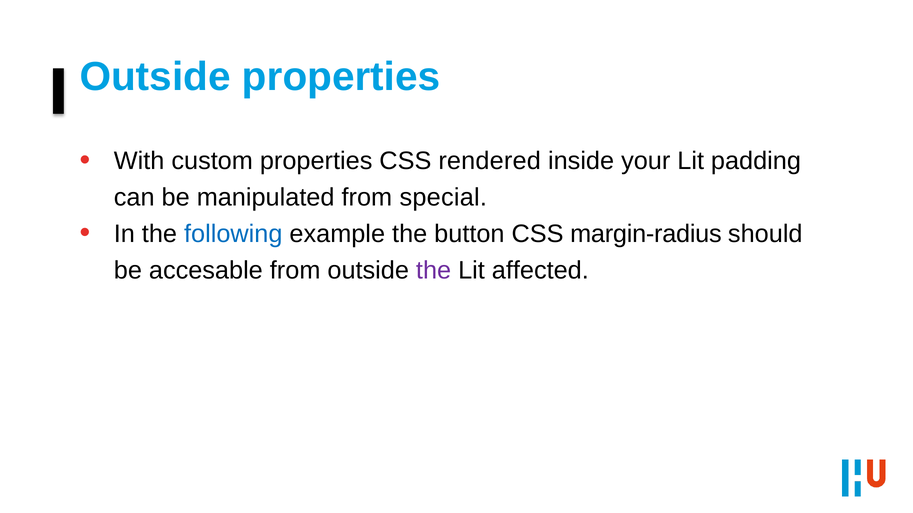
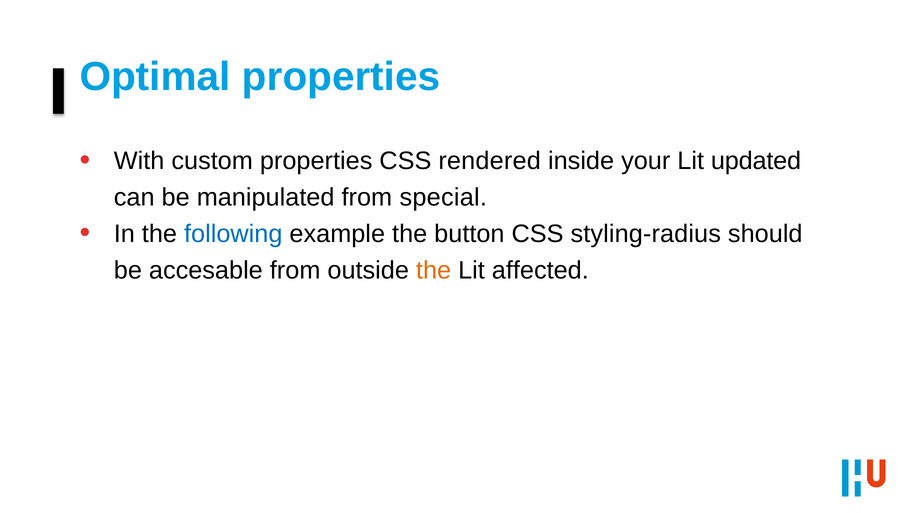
Outside at (155, 77): Outside -> Optimal
padding: padding -> updated
margin-radius: margin-radius -> styling-radius
the at (434, 270) colour: purple -> orange
